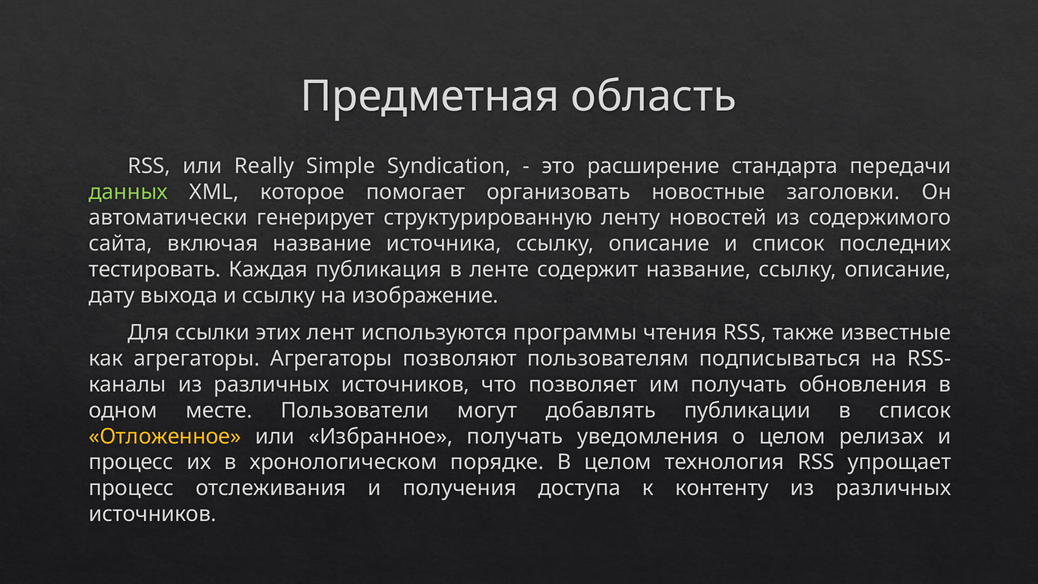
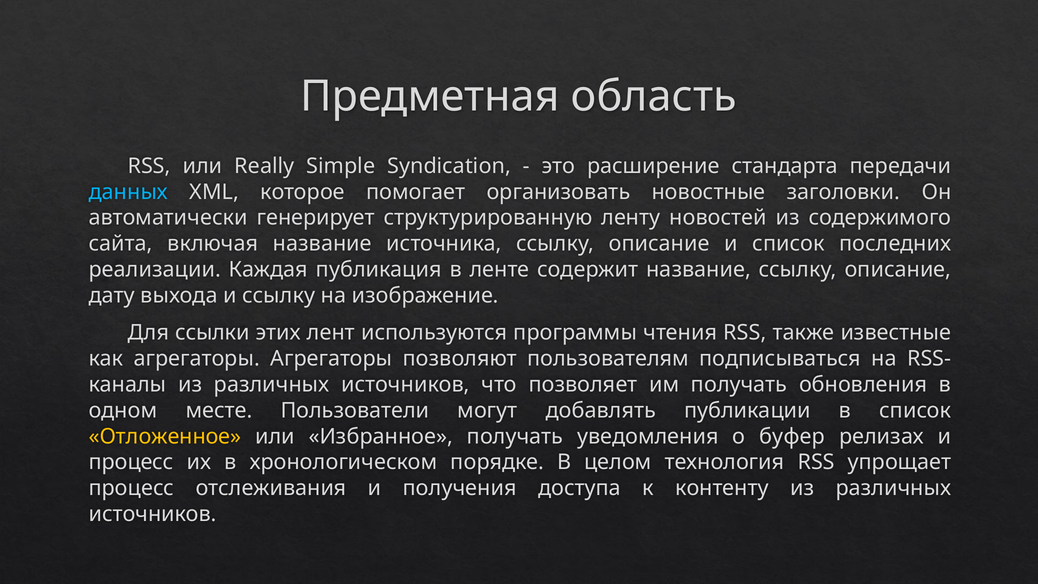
данных colour: light green -> light blue
тестировать: тестировать -> реализации
о целом: целом -> буфер
